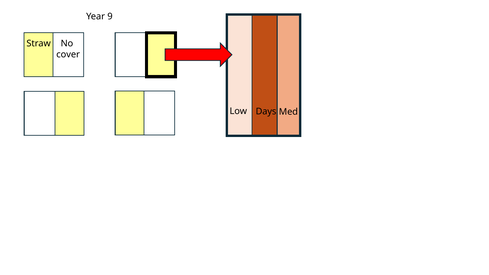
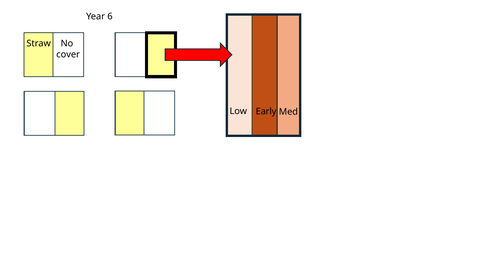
9: 9 -> 6
Days: Days -> Early
